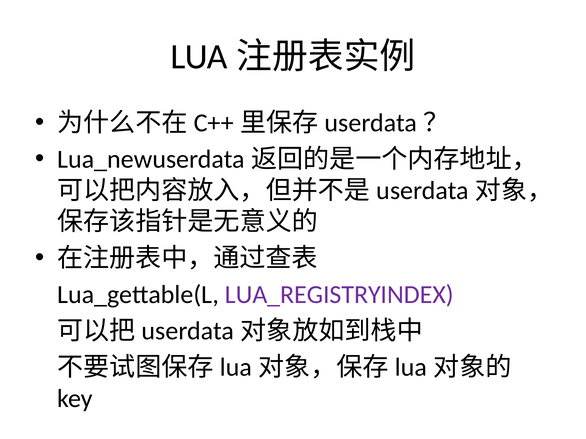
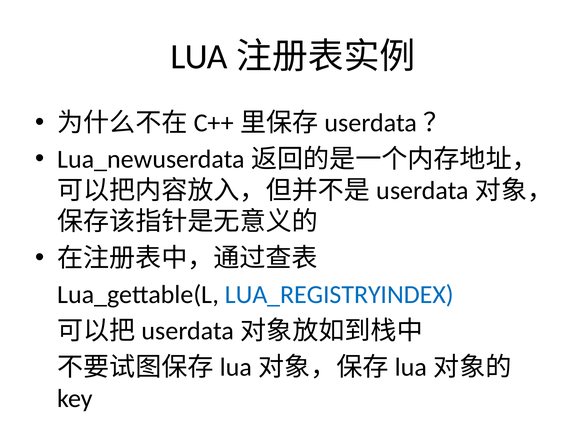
LUA_REGISTRYINDEX colour: purple -> blue
